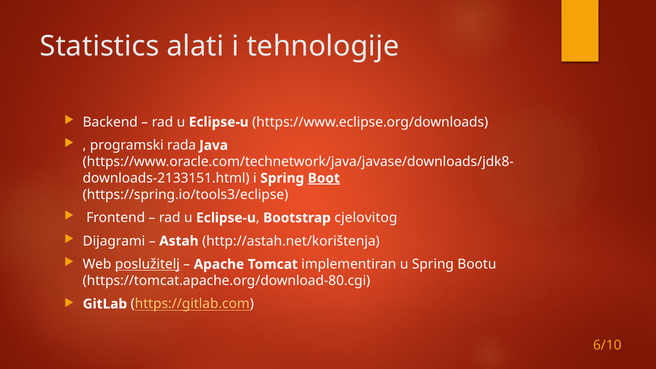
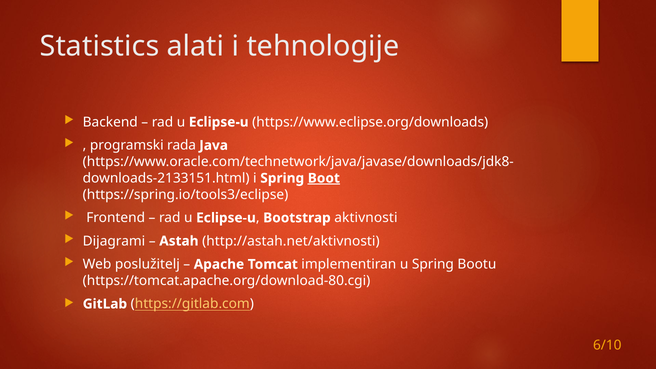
cjelovitog: cjelovitog -> aktivnosti
http://astah.net/korištenja: http://astah.net/korištenja -> http://astah.net/aktivnosti
poslužitelj underline: present -> none
